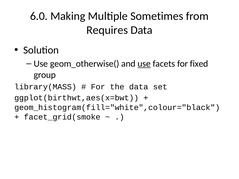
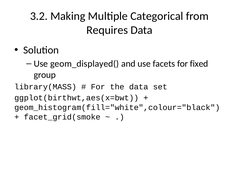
6.0: 6.0 -> 3.2
Sometimes: Sometimes -> Categorical
geom_otherwise(: geom_otherwise( -> geom_displayed(
use at (144, 64) underline: present -> none
